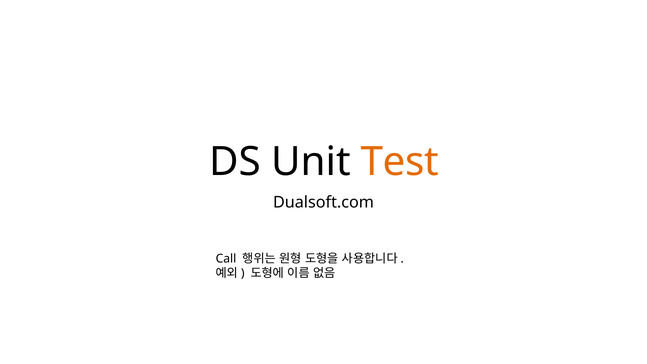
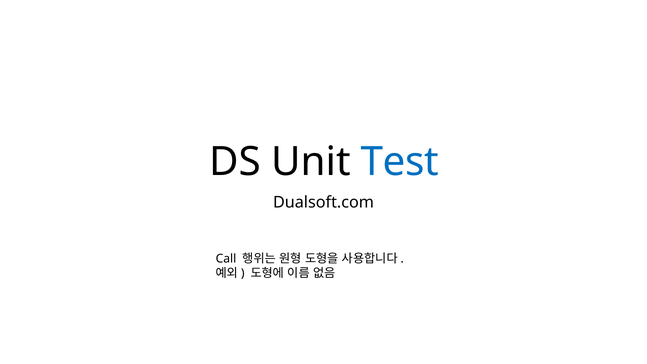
Test colour: orange -> blue
